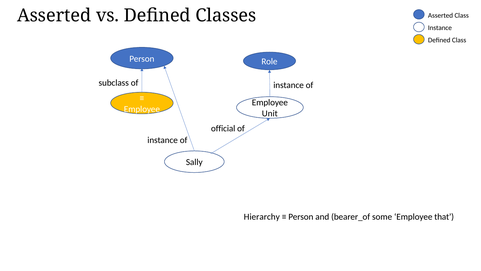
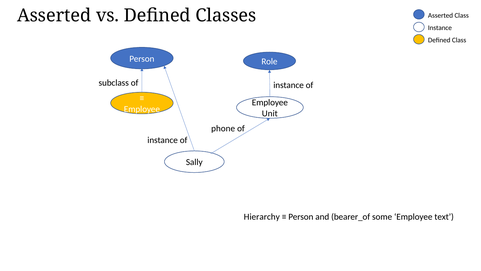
official: official -> phone
that: that -> text
